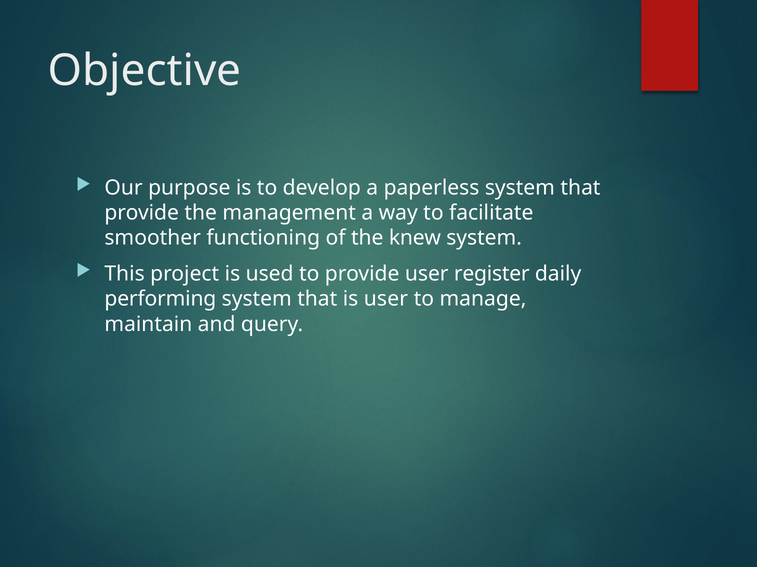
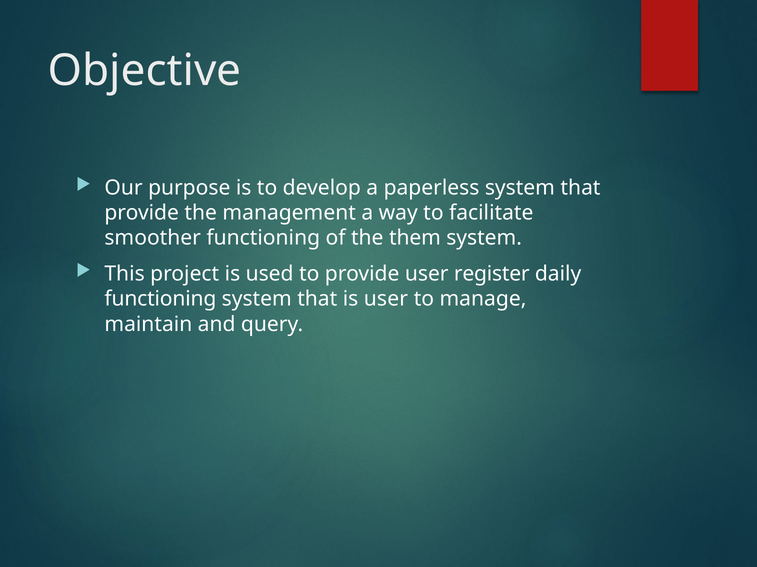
knew: knew -> them
performing at (160, 299): performing -> functioning
